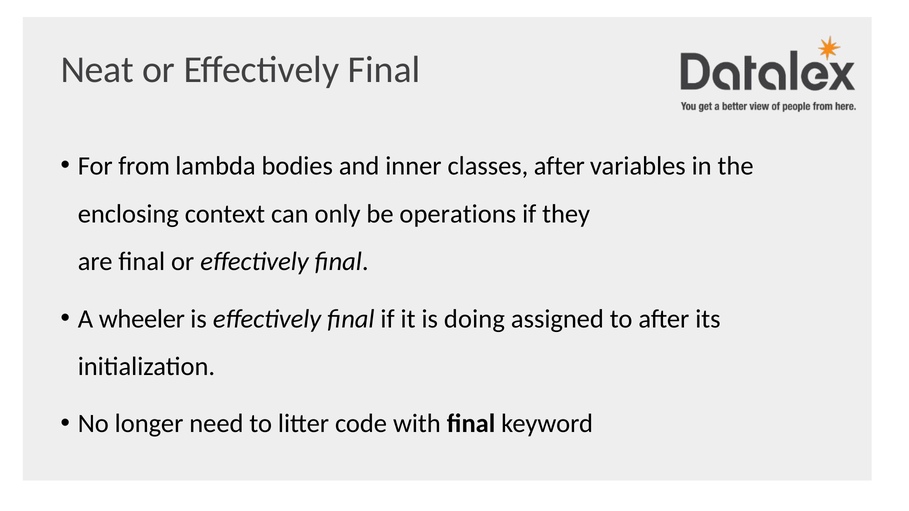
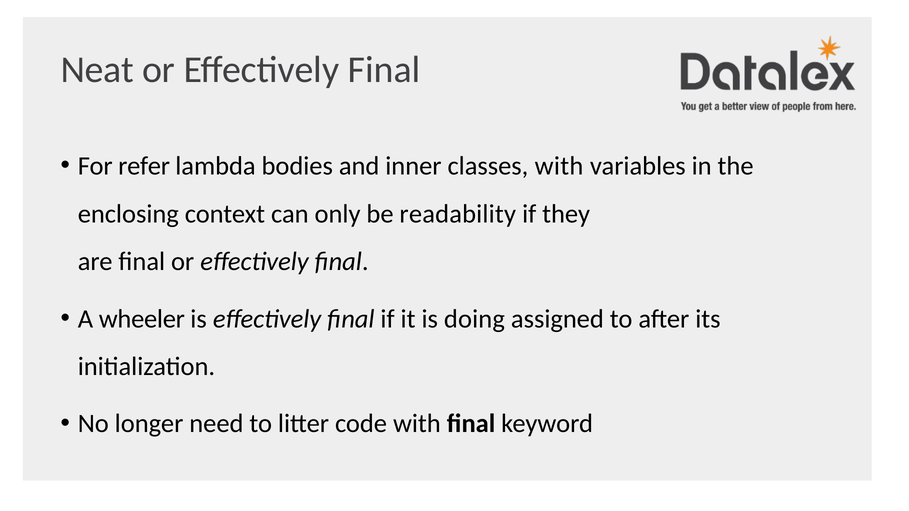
from: from -> refer
classes after: after -> with
operations: operations -> readability
